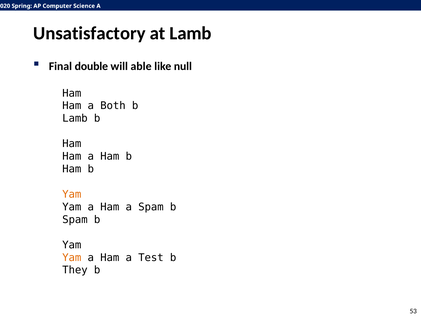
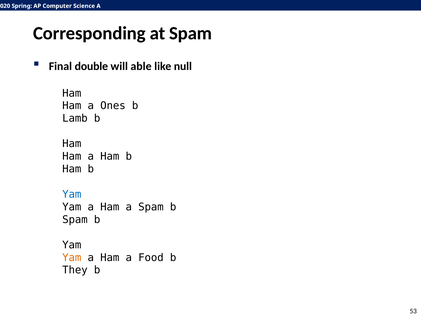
Unsatisfactory: Unsatisfactory -> Corresponding
at Lamb: Lamb -> Spam
Both: Both -> Ones
Yam at (72, 194) colour: orange -> blue
Test: Test -> Food
